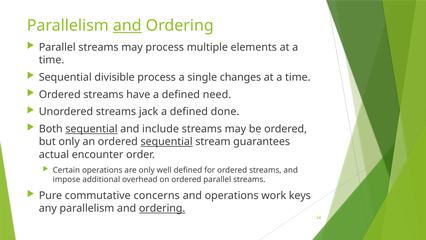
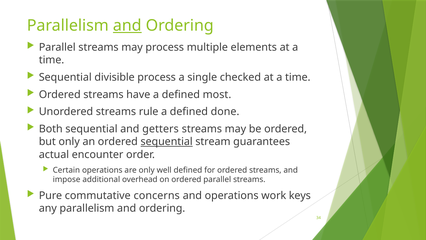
changes: changes -> checked
need: need -> most
jack: jack -> rule
sequential at (91, 129) underline: present -> none
include: include -> getters
ordering at (162, 208) underline: present -> none
